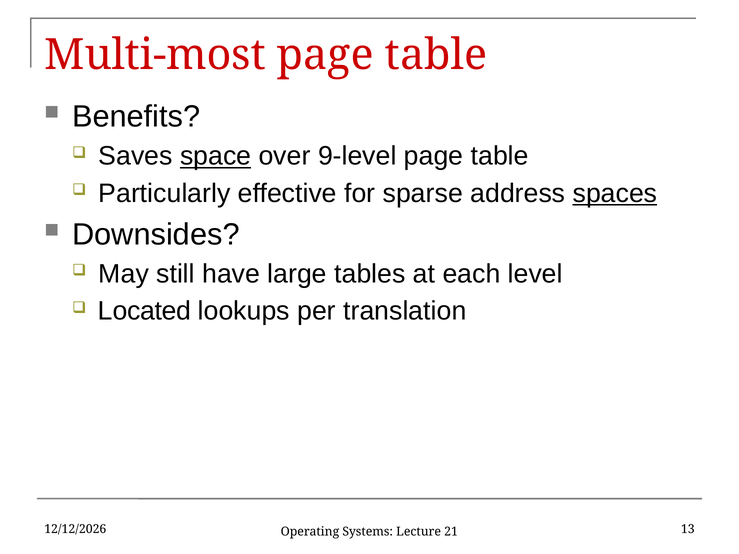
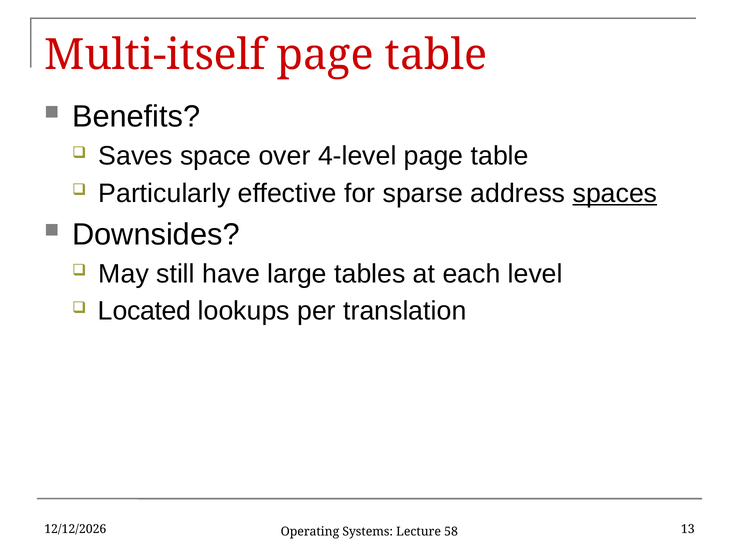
Multi-most: Multi-most -> Multi-itself
space underline: present -> none
9-level: 9-level -> 4-level
21: 21 -> 58
